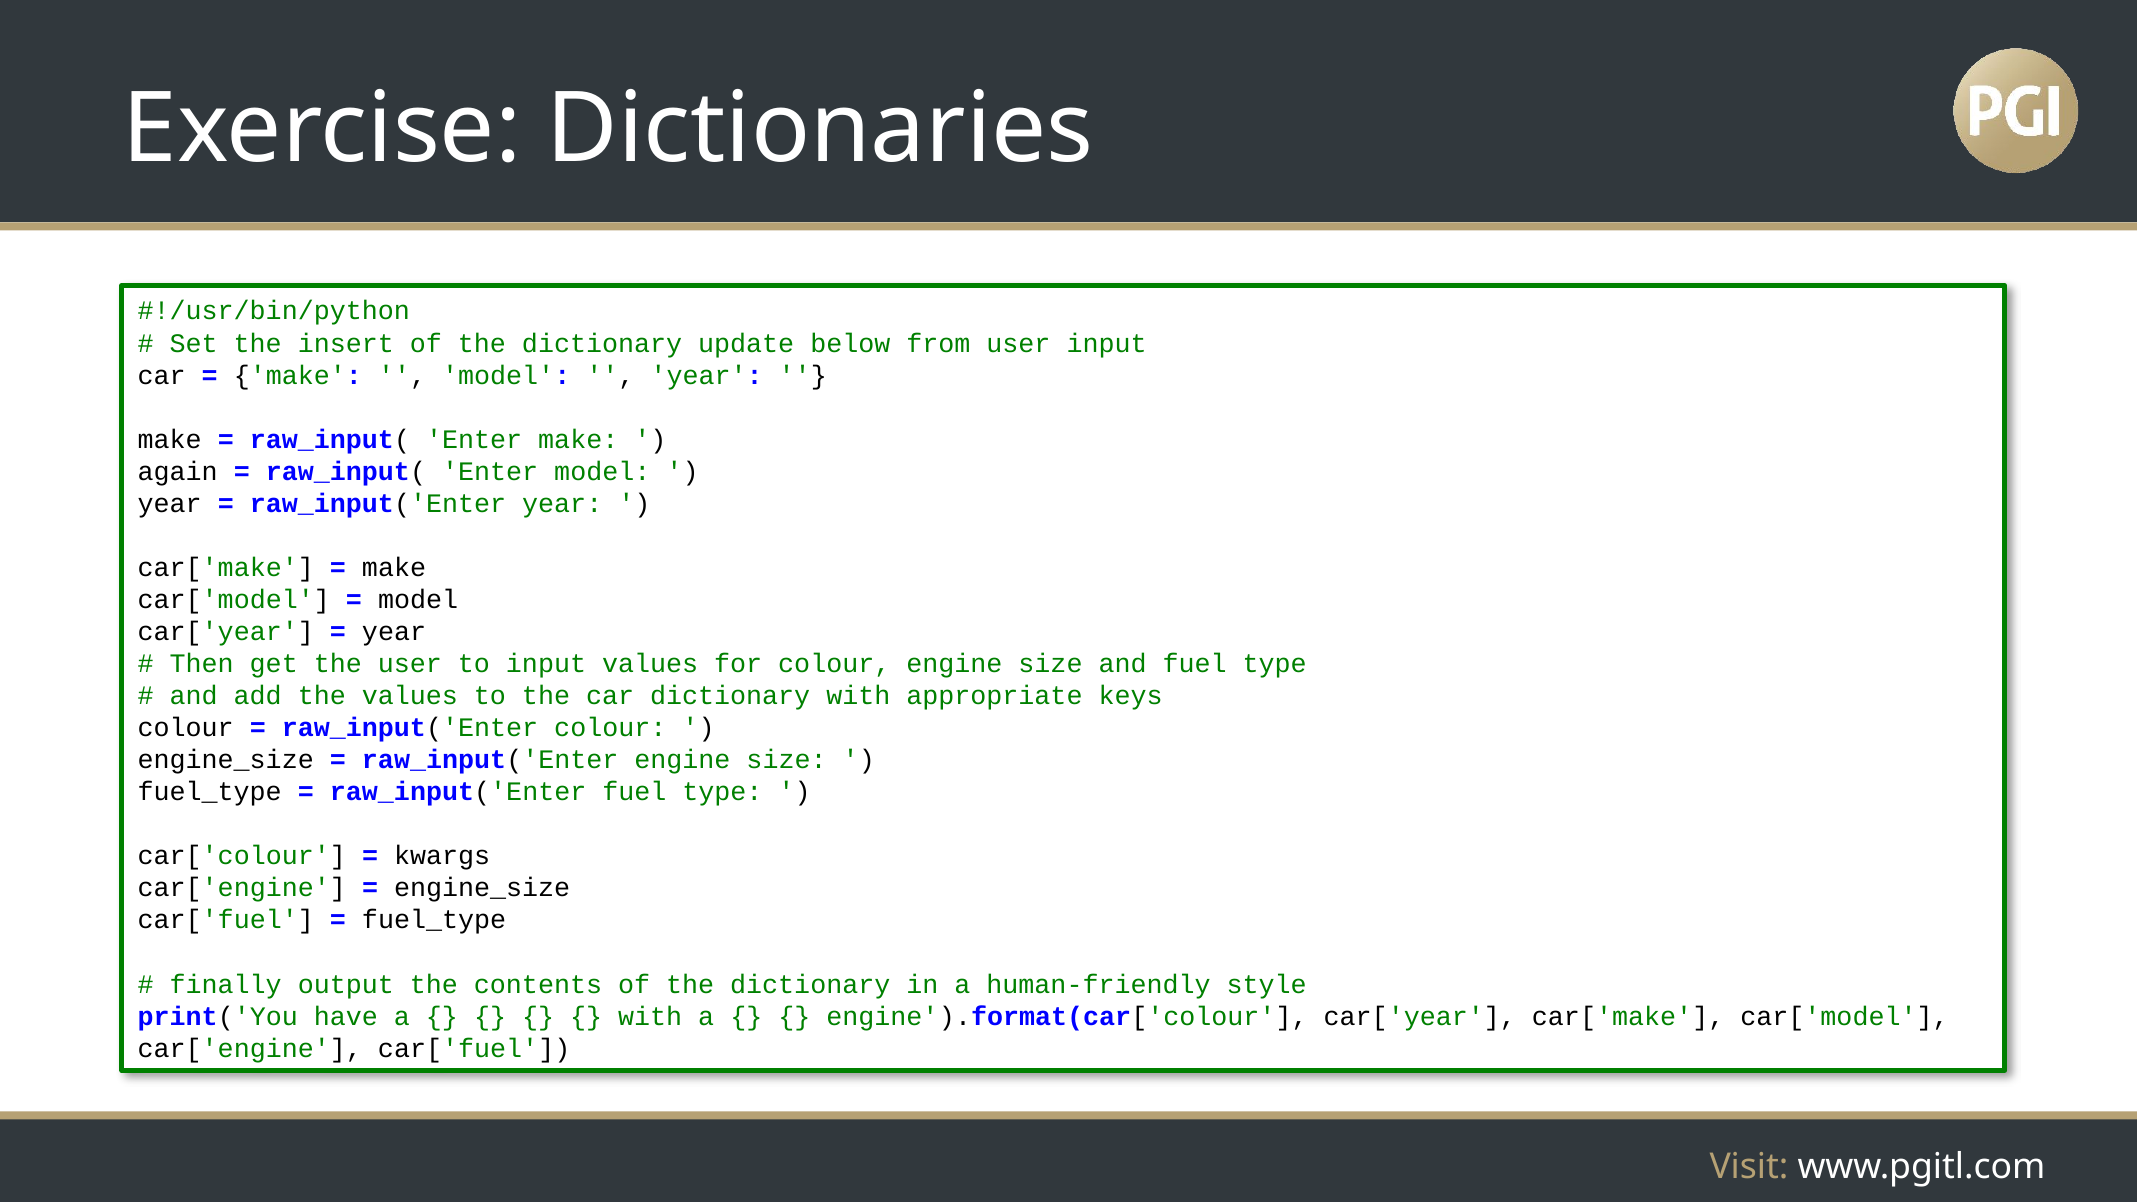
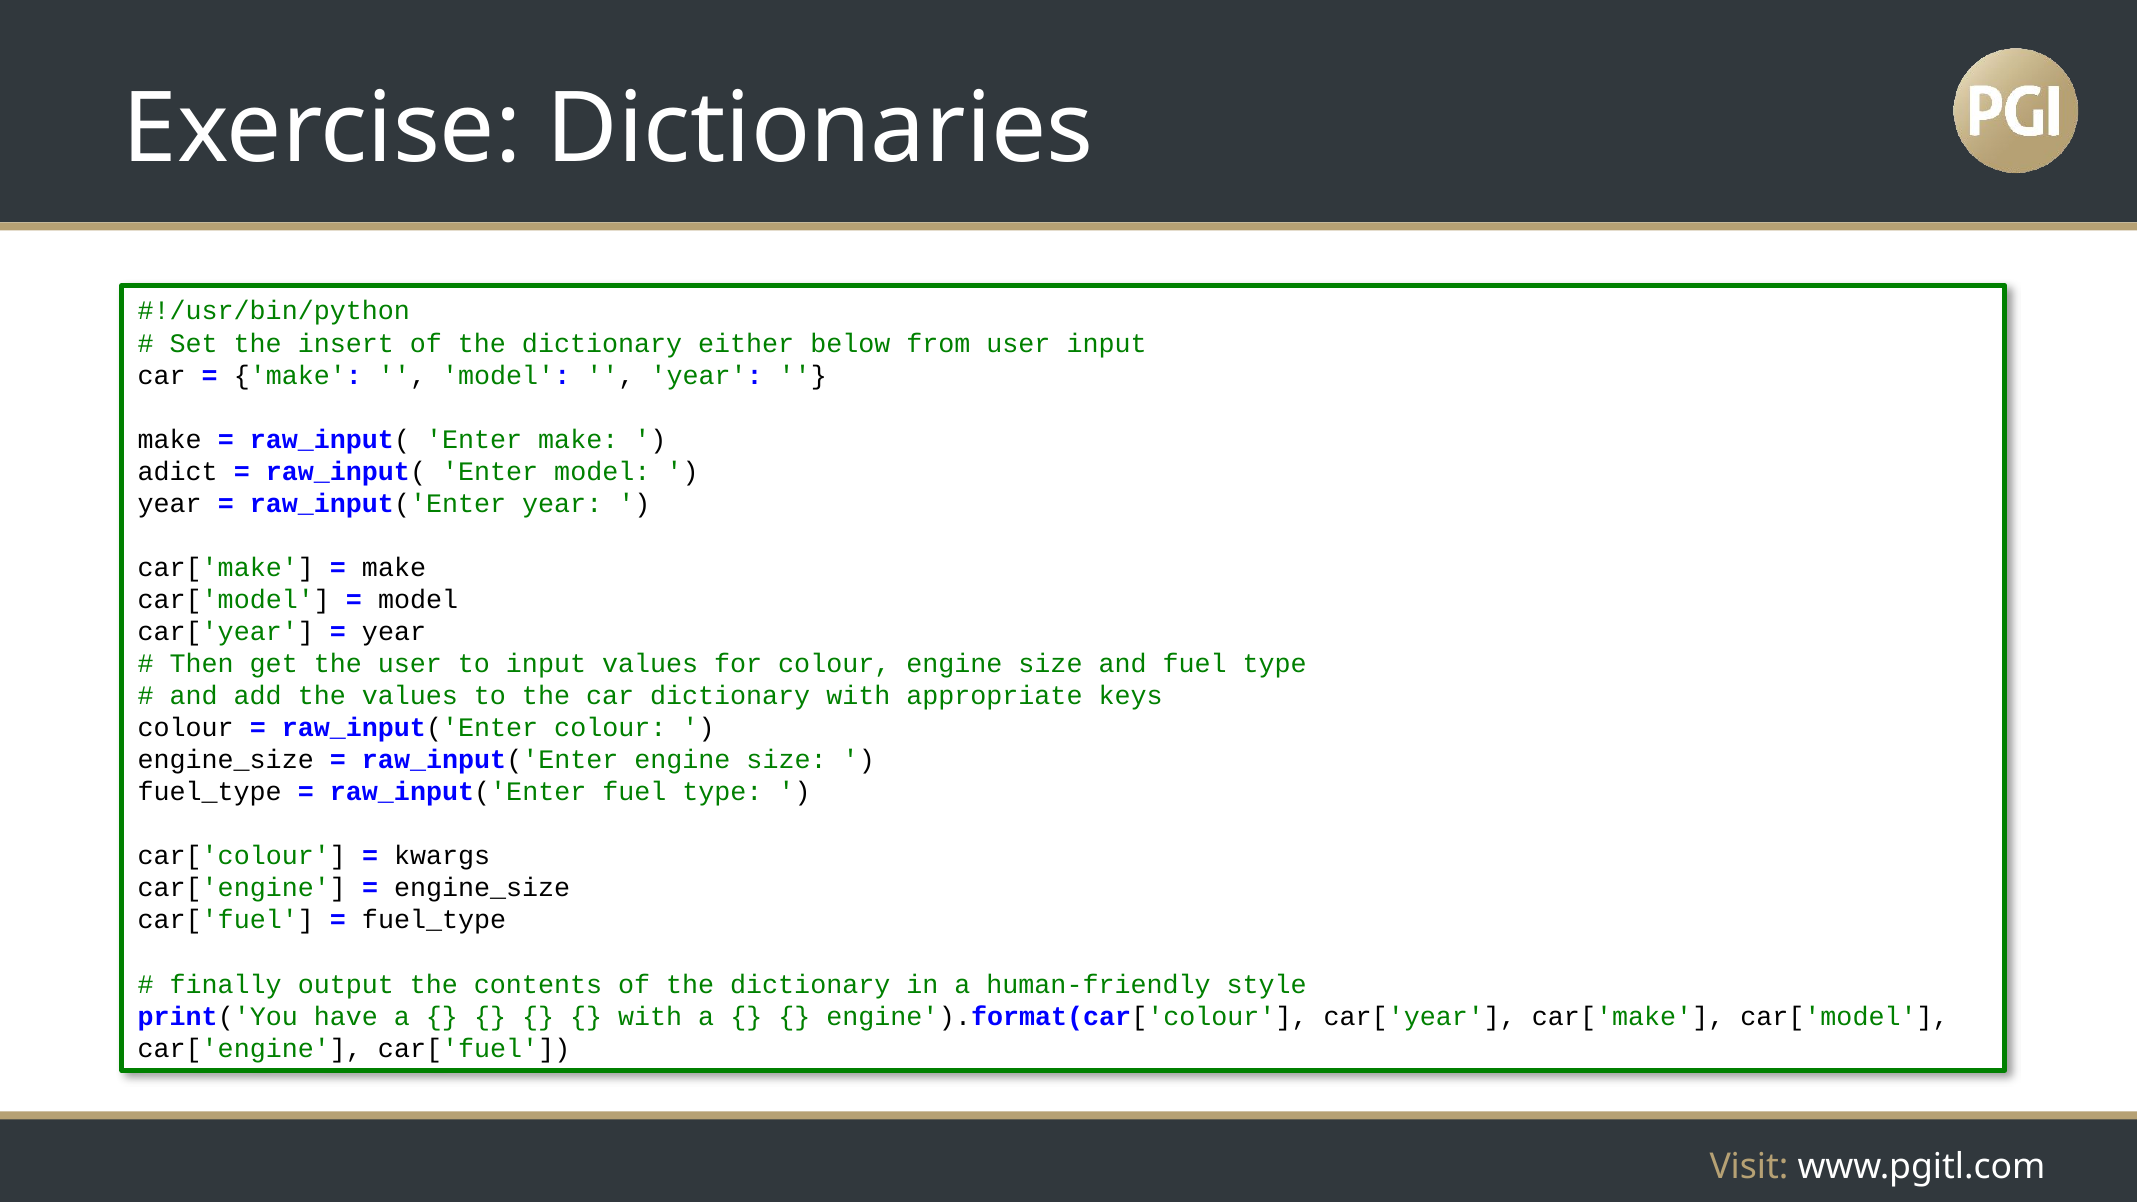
update: update -> either
again: again -> adict
